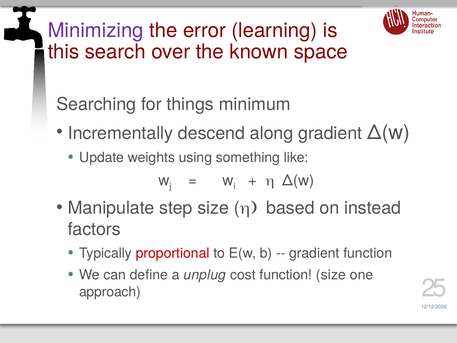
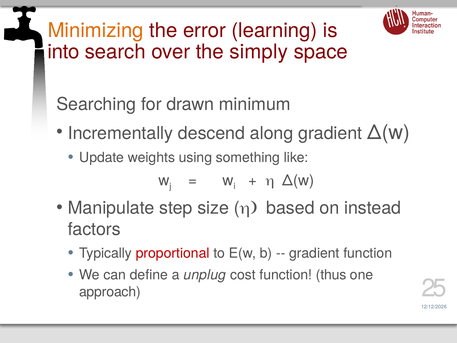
Minimizing colour: purple -> orange
this: this -> into
known: known -> simply
things: things -> drawn
function size: size -> thus
